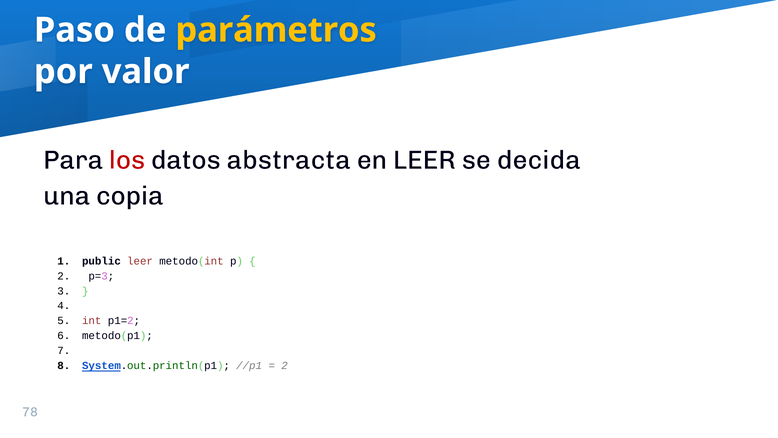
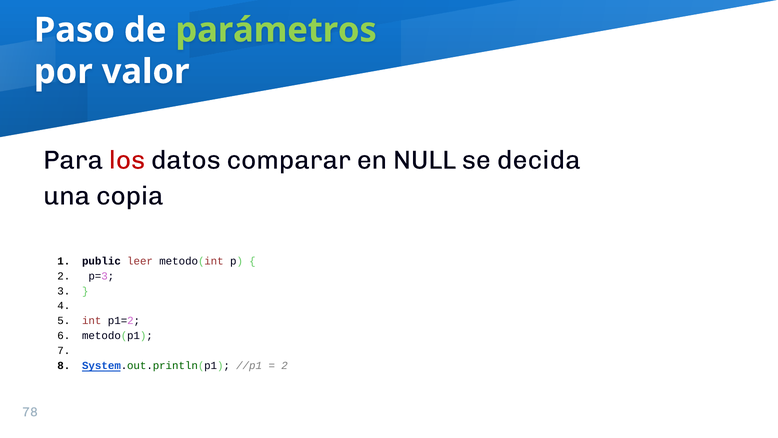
parámetros colour: yellow -> light green
abstracta: abstracta -> comparar
en LEER: LEER -> NULL
